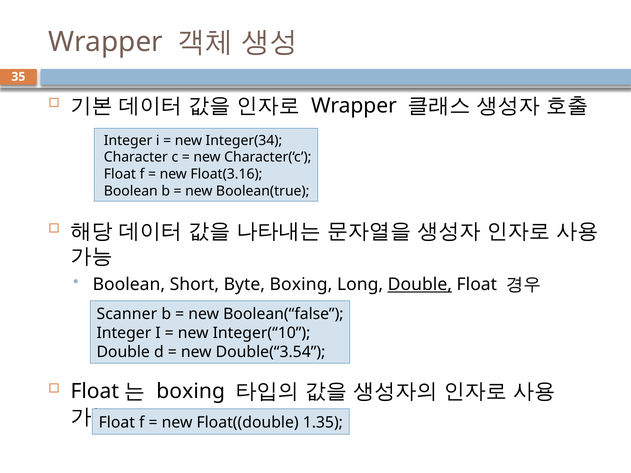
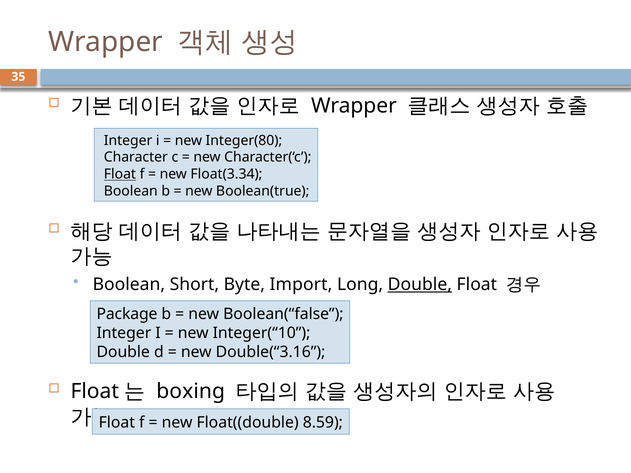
Integer(34: Integer(34 -> Integer(80
Float at (120, 174) underline: none -> present
Float(3.16: Float(3.16 -> Float(3.34
Byte Boxing: Boxing -> Import
Scanner: Scanner -> Package
Double(“3.54: Double(“3.54 -> Double(“3.16
1.35: 1.35 -> 8.59
